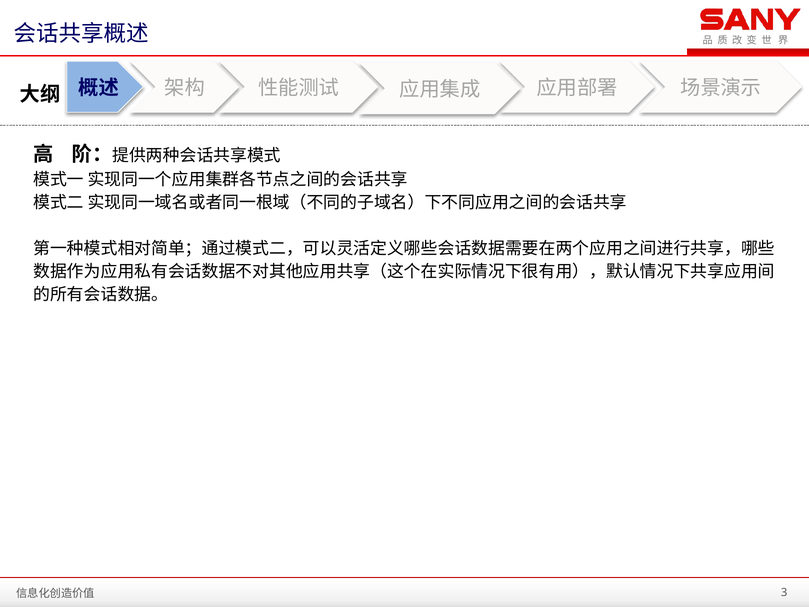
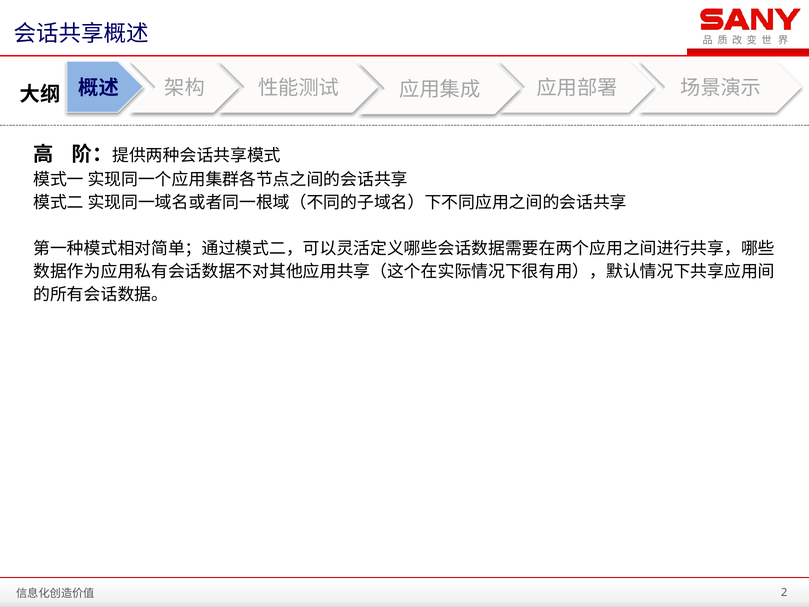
3: 3 -> 2
